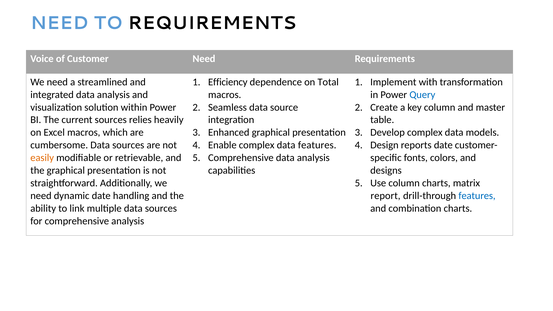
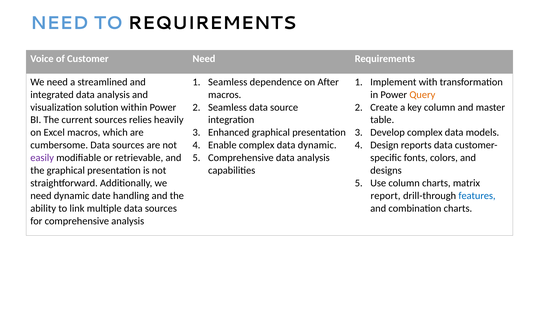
Efficiency at (228, 82): Efficiency -> Seamless
Total: Total -> After
Query colour: blue -> orange
data features: features -> dynamic
reports date: date -> data
easily colour: orange -> purple
